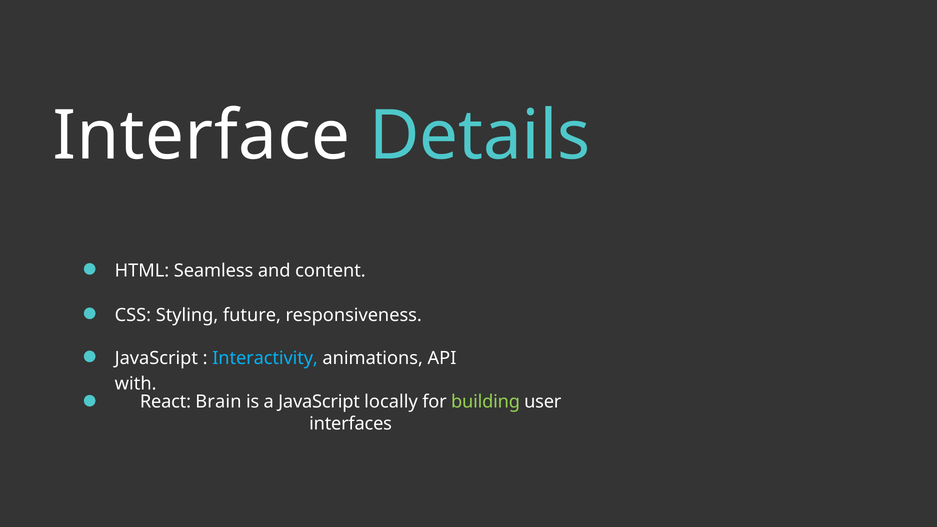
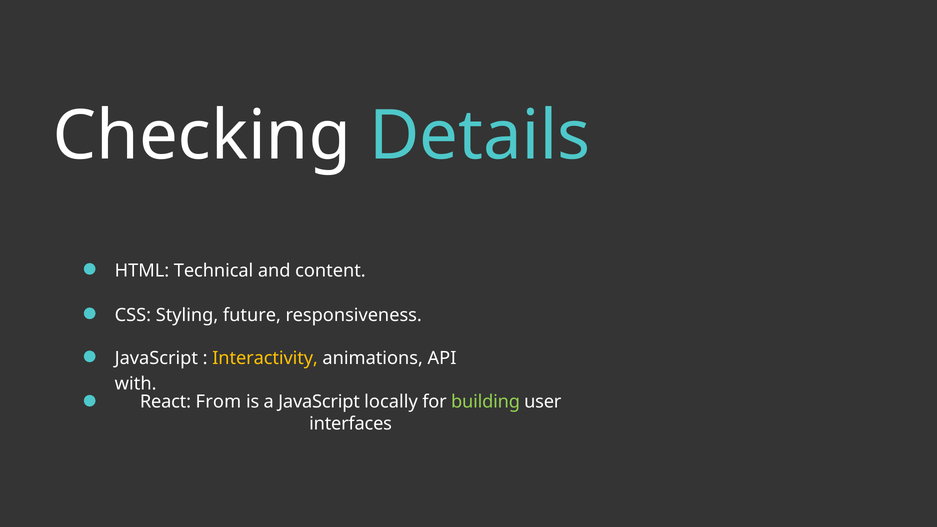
Interface: Interface -> Checking
Seamless: Seamless -> Technical
Interactivity colour: light blue -> yellow
Brain: Brain -> From
